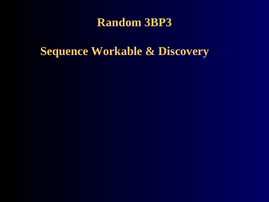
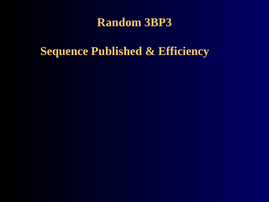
Workable: Workable -> Published
Discovery: Discovery -> Efficiency
